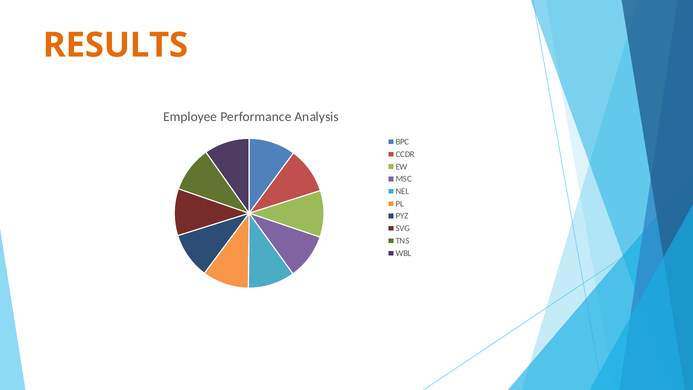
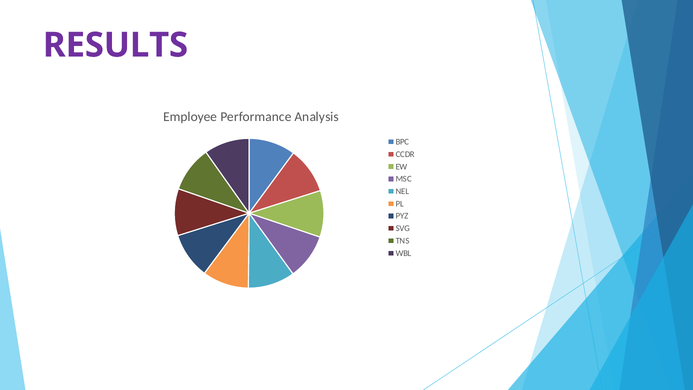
RESULTS colour: orange -> purple
